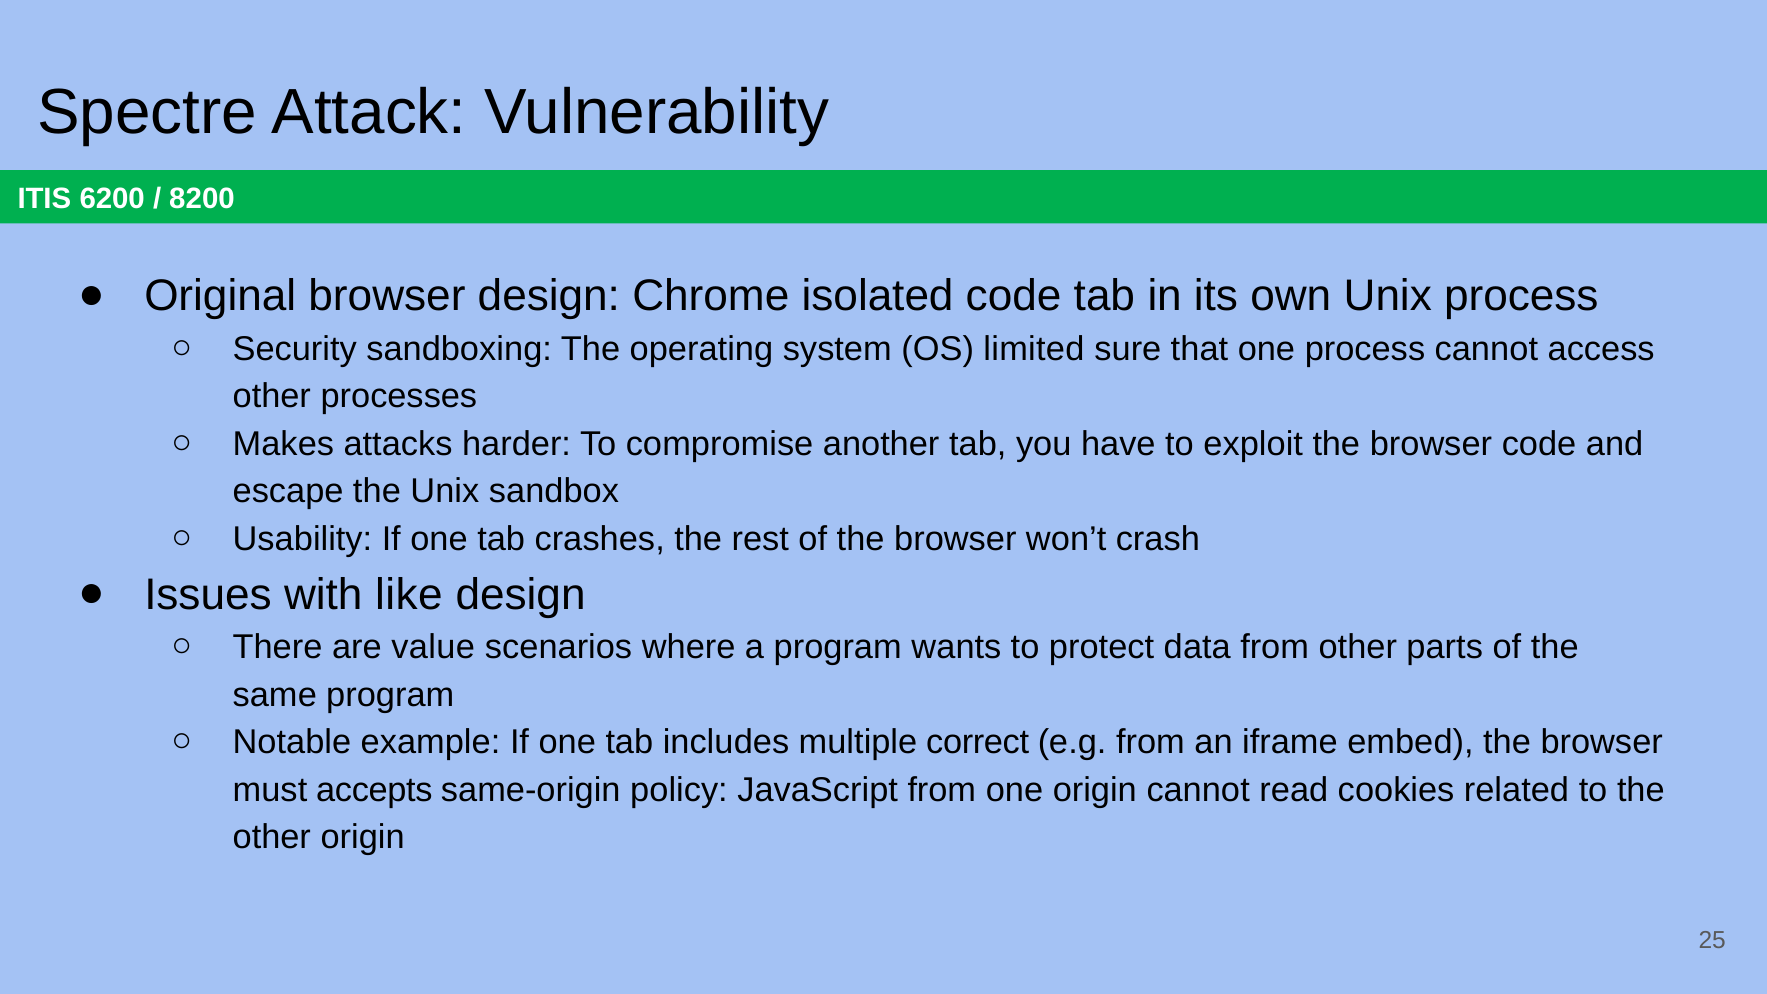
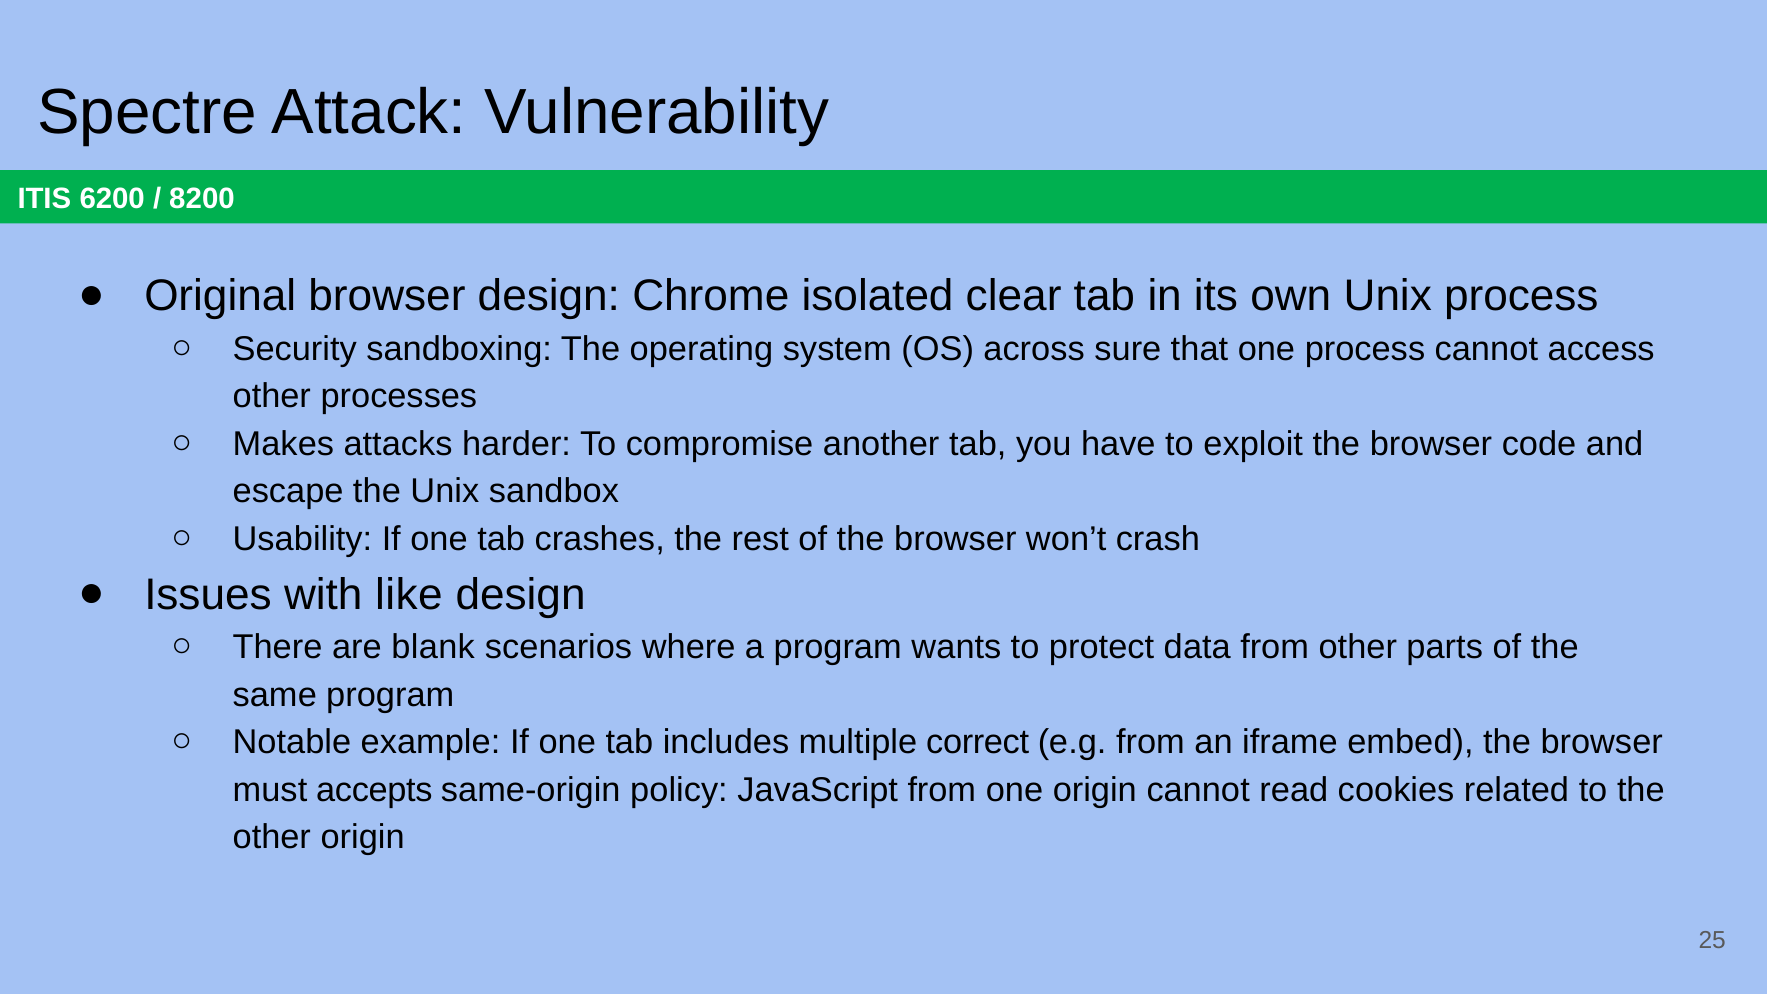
isolated code: code -> clear
limited: limited -> across
value: value -> blank
